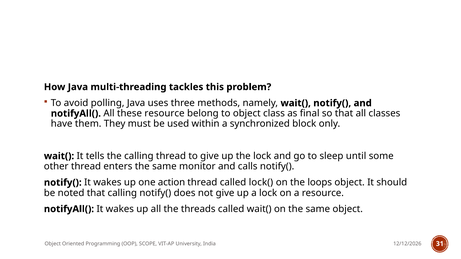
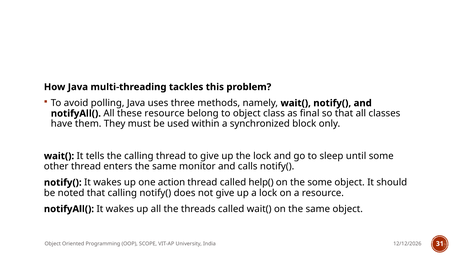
lock(: lock( -> help(
the loops: loops -> some
